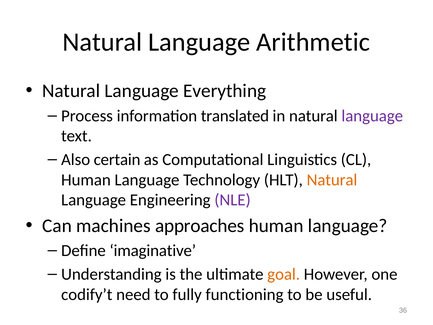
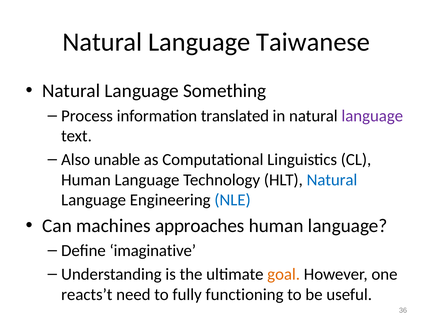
Arithmetic: Arithmetic -> Taiwanese
Everything: Everything -> Something
certain: certain -> unable
Natural at (332, 180) colour: orange -> blue
NLE colour: purple -> blue
codify’t: codify’t -> reacts’t
